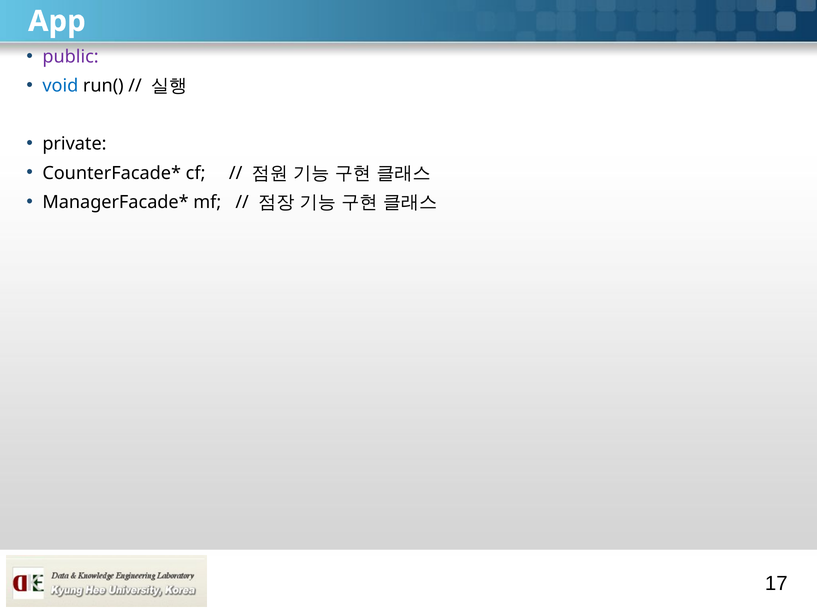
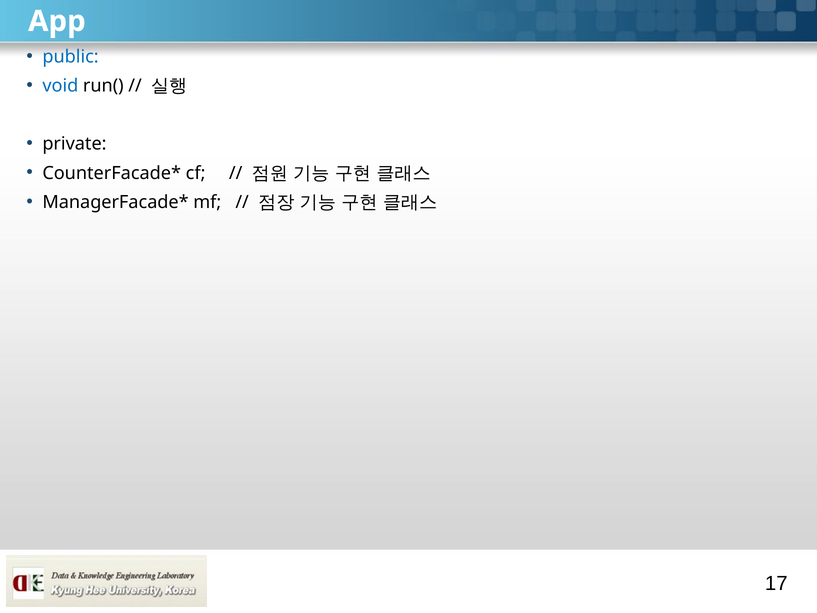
public colour: purple -> blue
